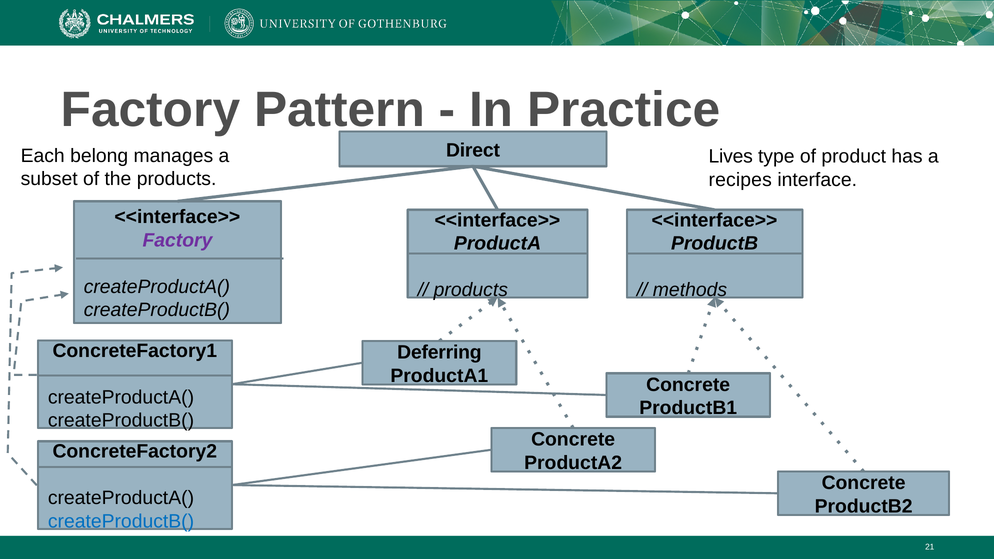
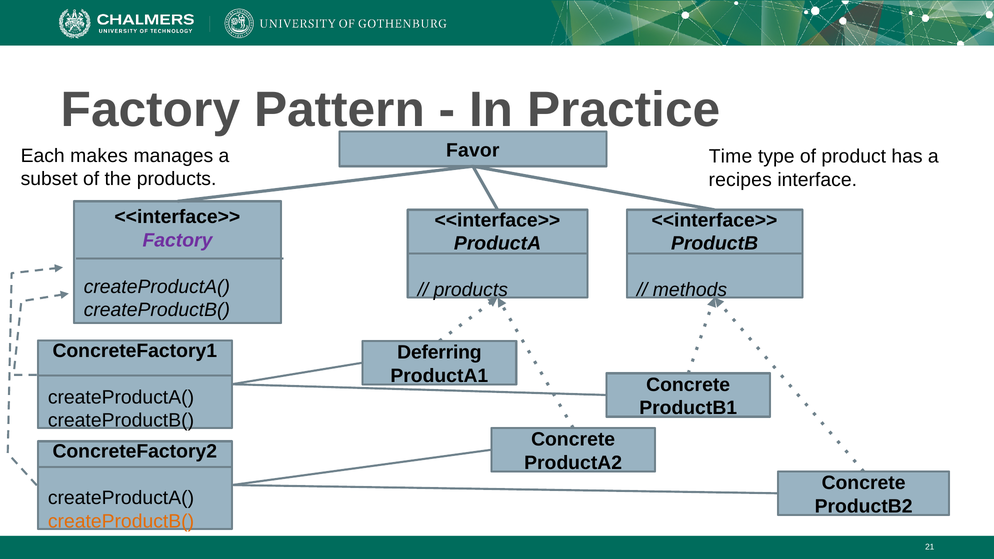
Direct: Direct -> Favor
belong: belong -> makes
Lives: Lives -> Time
createProductB( at (121, 521) colour: blue -> orange
